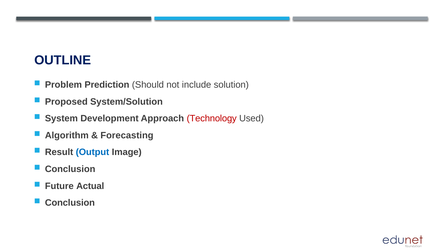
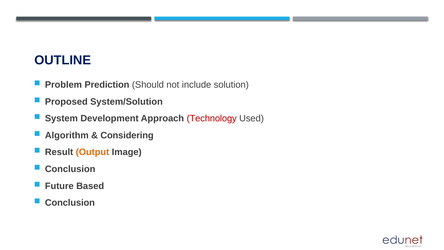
Forecasting: Forecasting -> Considering
Output colour: blue -> orange
Actual: Actual -> Based
